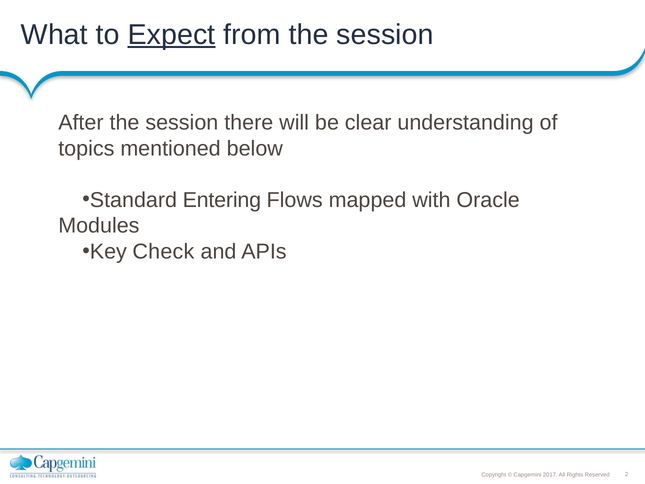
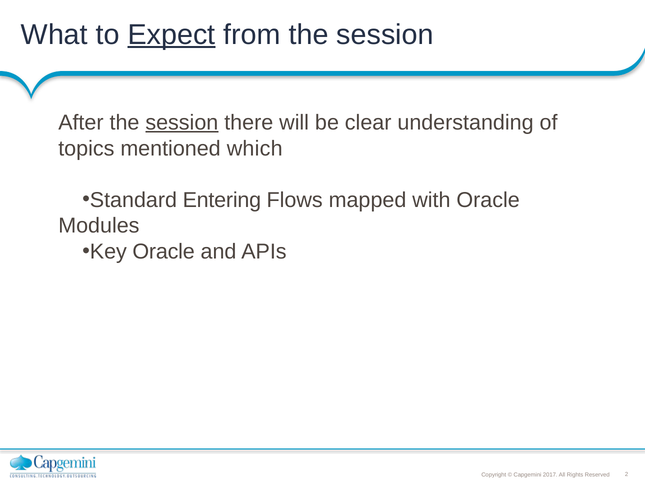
session at (182, 123) underline: none -> present
below: below -> which
Key Check: Check -> Oracle
